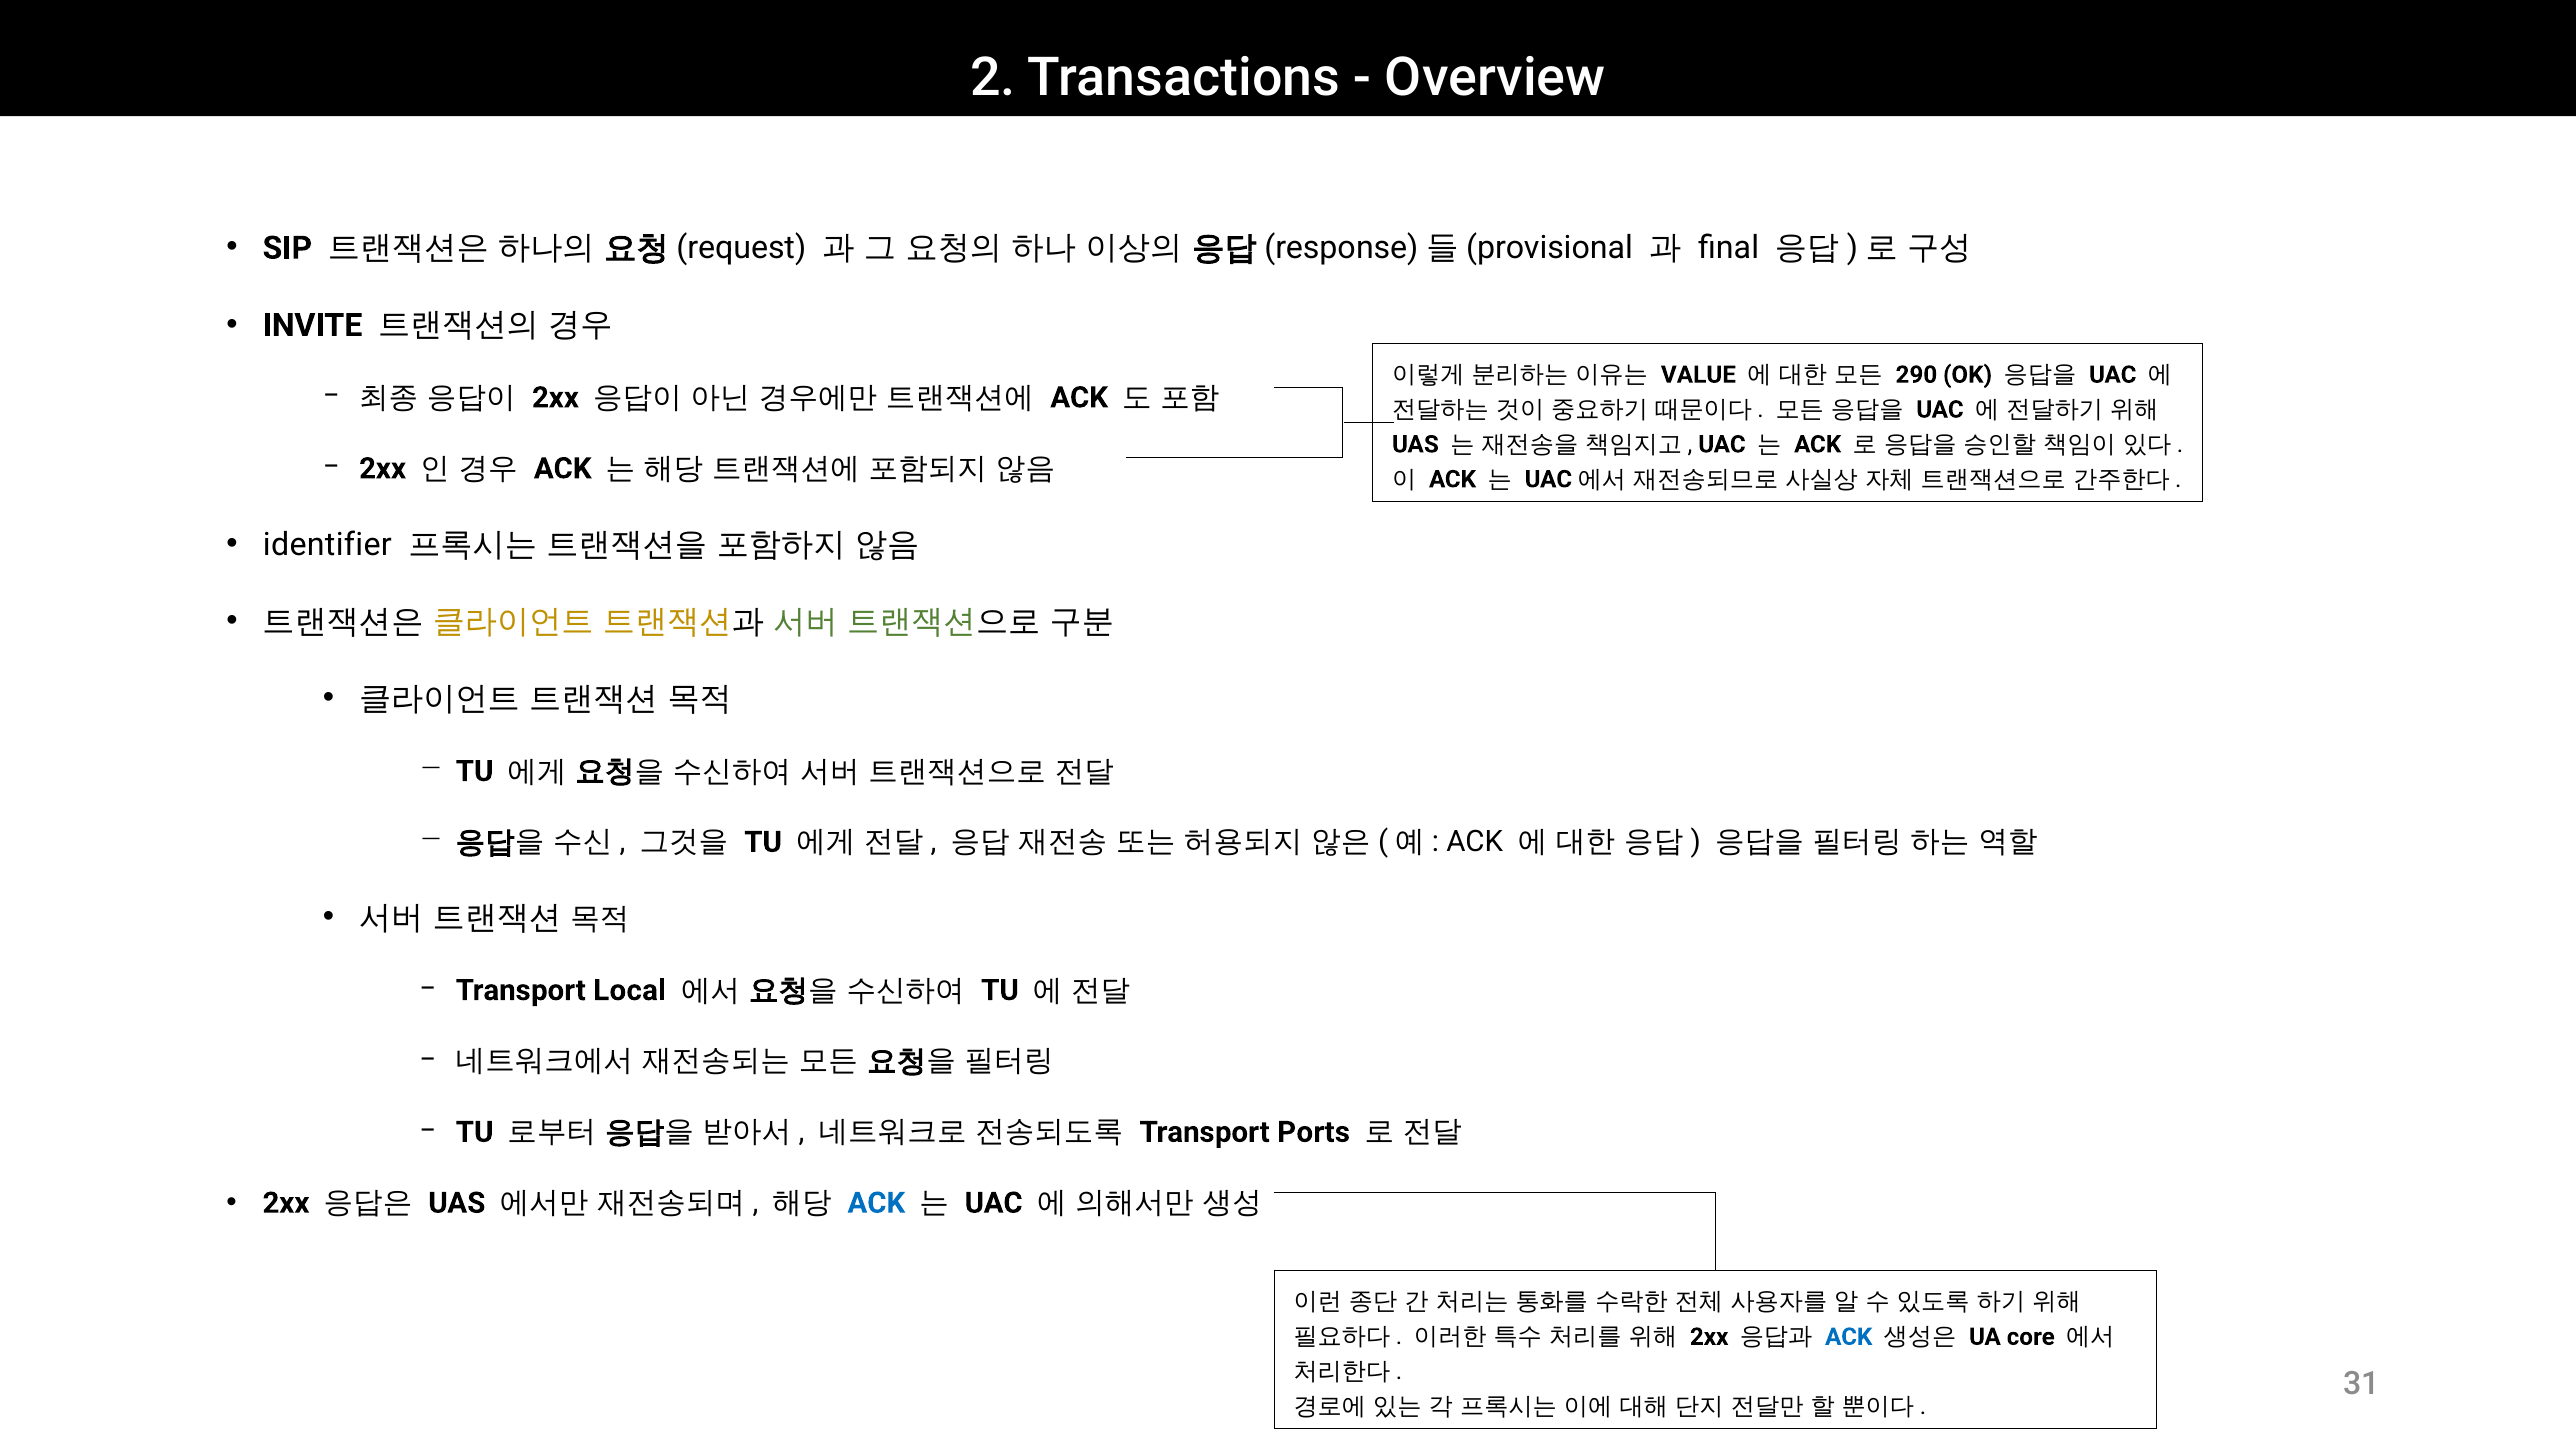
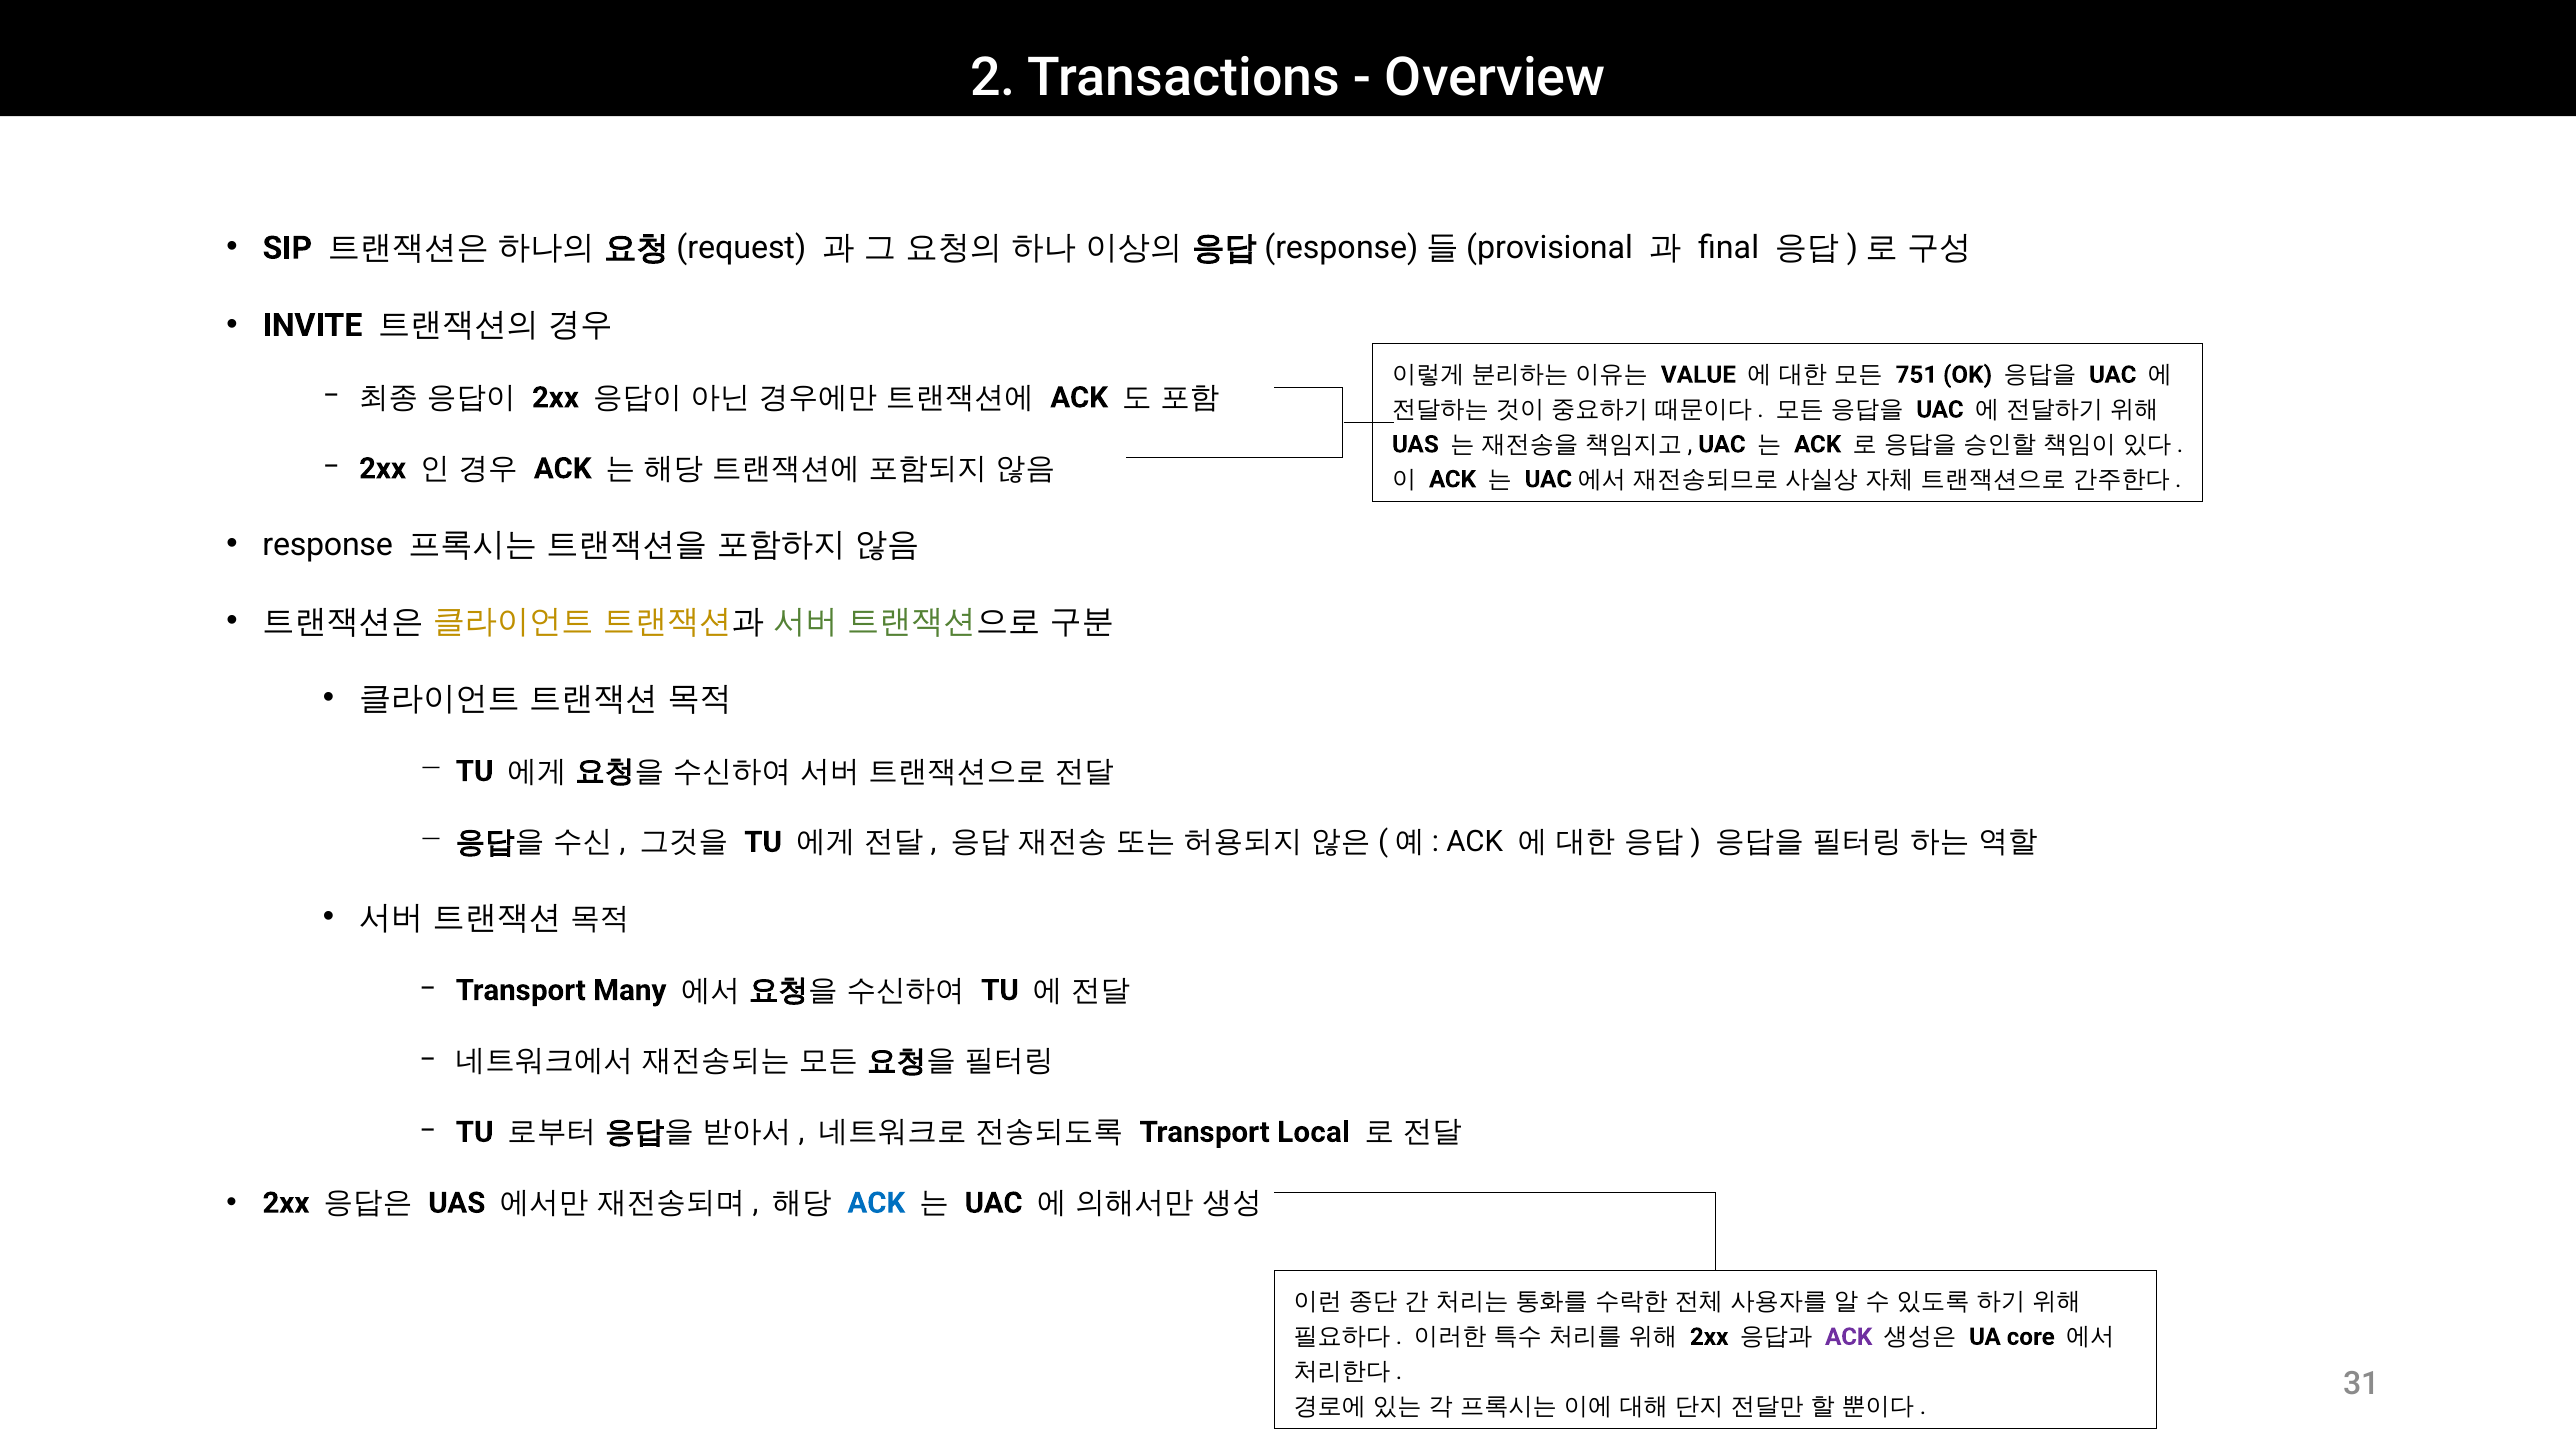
290: 290 -> 751
identifier: identifier -> response
Local: Local -> Many
Ports: Ports -> Local
ACK at (1849, 1337) colour: blue -> purple
